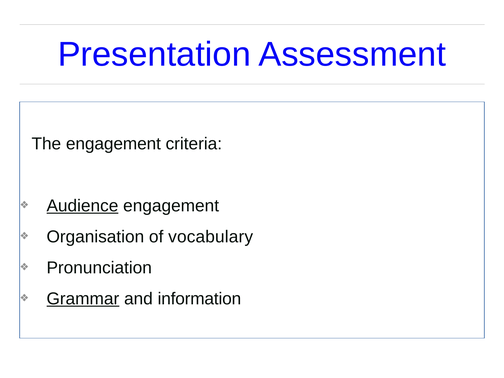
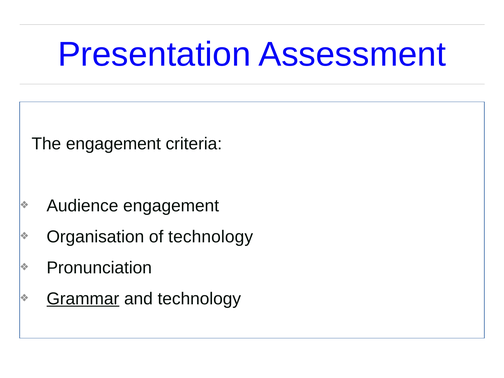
Audience underline: present -> none
of vocabulary: vocabulary -> technology
and information: information -> technology
